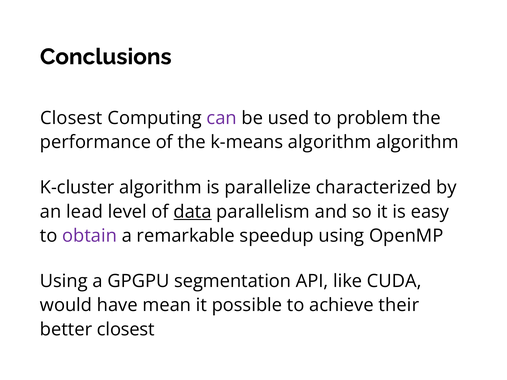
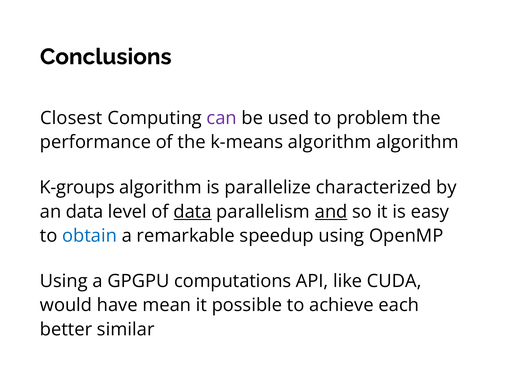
K-cluster: K-cluster -> K-groups
an lead: lead -> data
and underline: none -> present
obtain colour: purple -> blue
segmentation: segmentation -> computations
their: their -> each
better closest: closest -> similar
